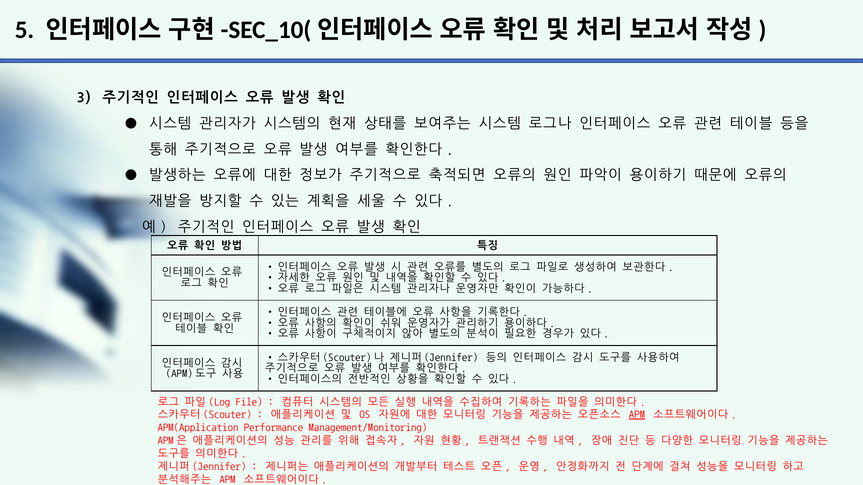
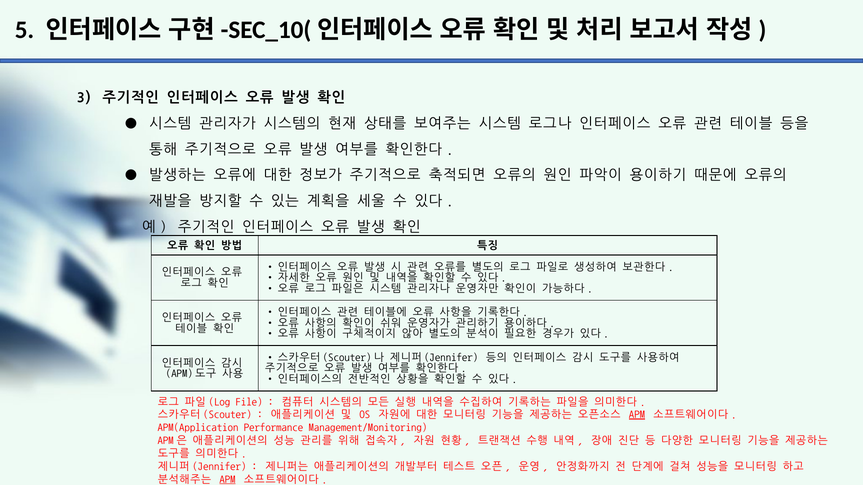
APM at (228, 479) underline: none -> present
